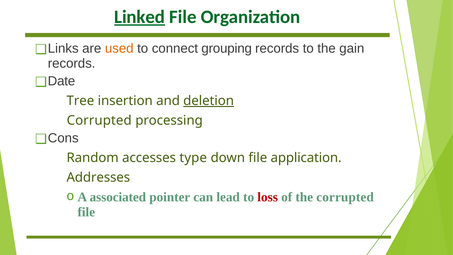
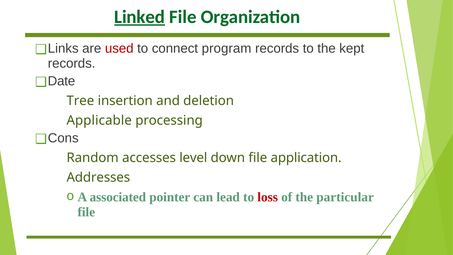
used colour: orange -> red
grouping: grouping -> program
gain: gain -> kept
deletion underline: present -> none
Corrupted at (99, 120): Corrupted -> Applicable
type: type -> level
the corrupted: corrupted -> particular
